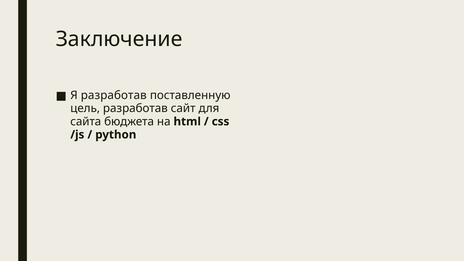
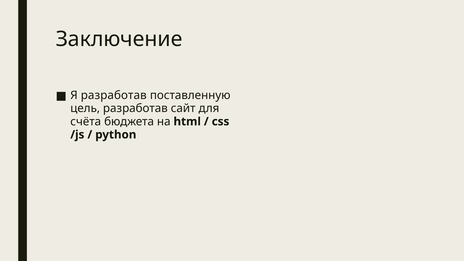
сайта: сайта -> счёта
